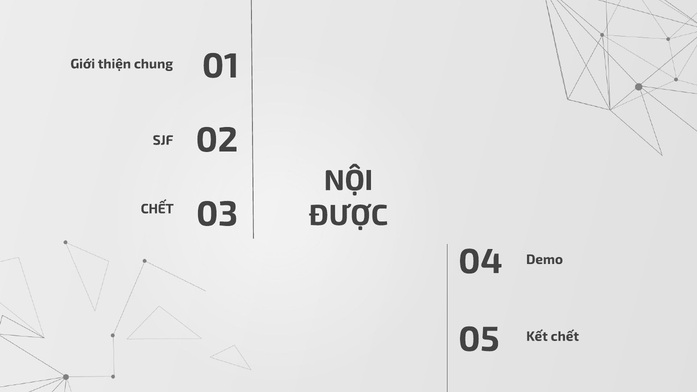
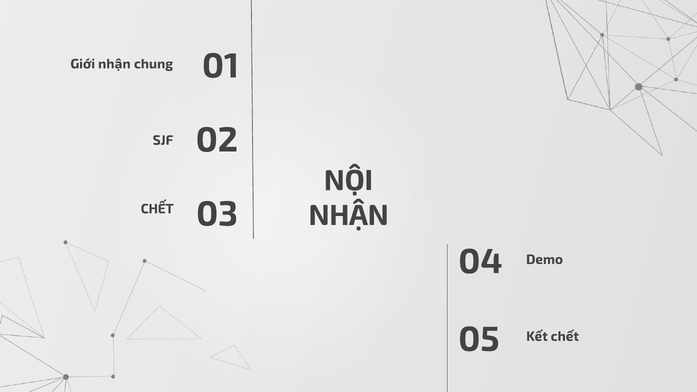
Giới thiện: thiện -> nhận
ĐƯỢC at (348, 215): ĐƯỢC -> NHẬN
